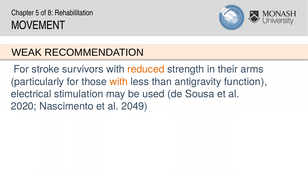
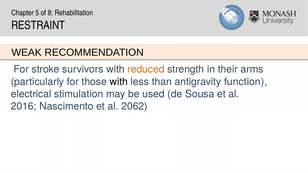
MOVEMENT: MOVEMENT -> RESTRAINT
with at (119, 82) colour: orange -> black
2020: 2020 -> 2016
2049: 2049 -> 2062
